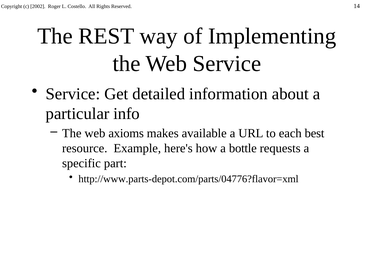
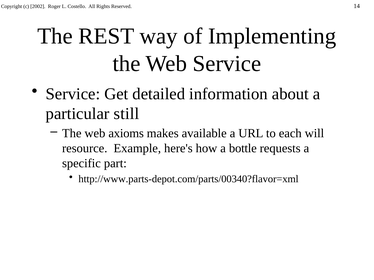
info: info -> still
best: best -> will
http://www.parts-depot.com/parts/04776?flavor=xml: http://www.parts-depot.com/parts/04776?flavor=xml -> http://www.parts-depot.com/parts/00340?flavor=xml
